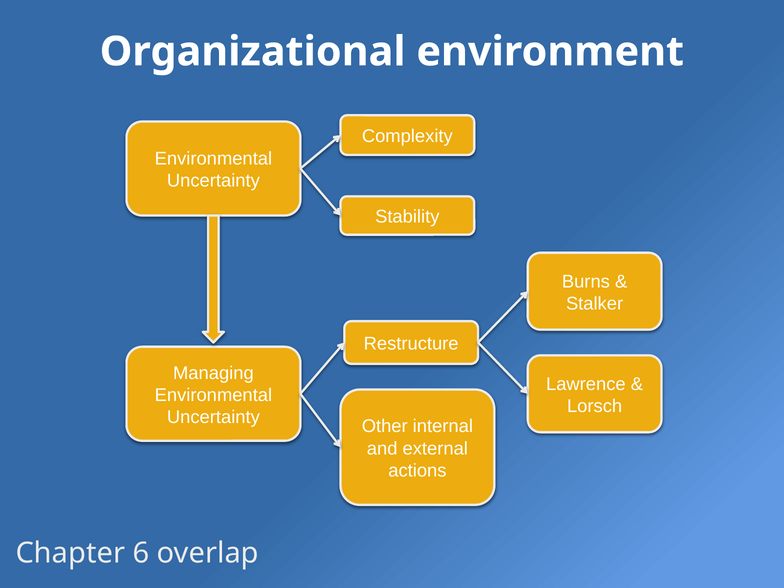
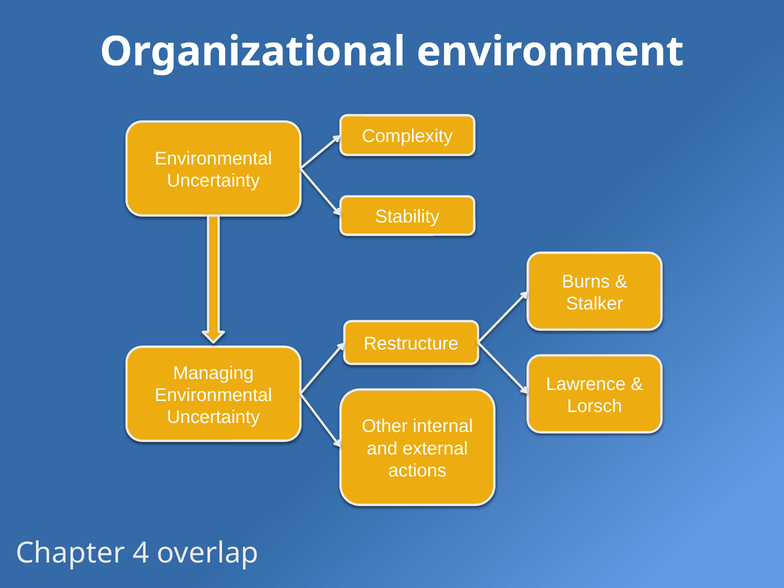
6: 6 -> 4
